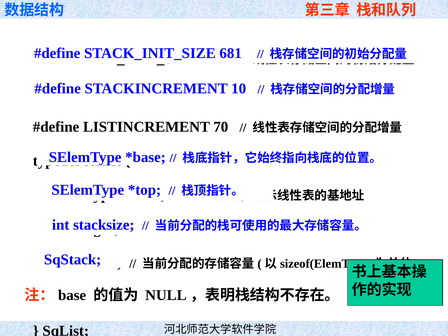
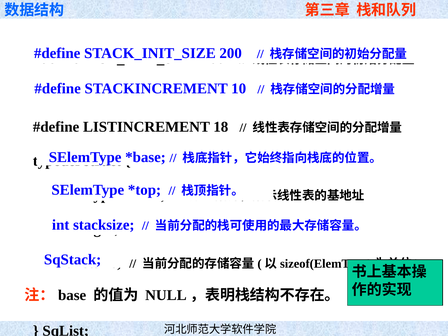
681: 681 -> 200
70: 70 -> 18
